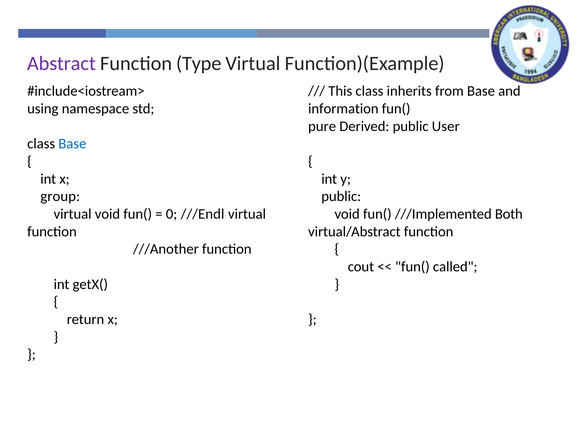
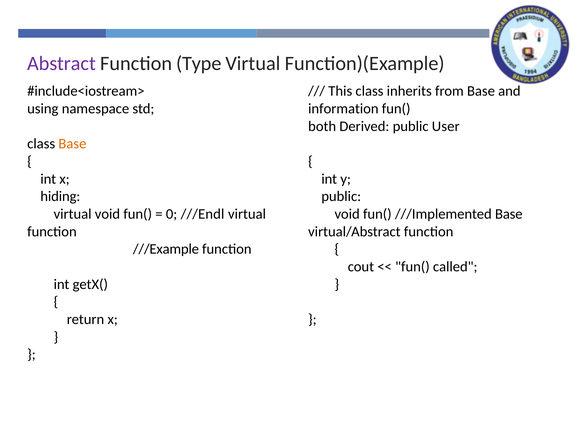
pure: pure -> both
Base at (72, 144) colour: blue -> orange
group: group -> hiding
///Implemented Both: Both -> Base
///Another: ///Another -> ///Example
